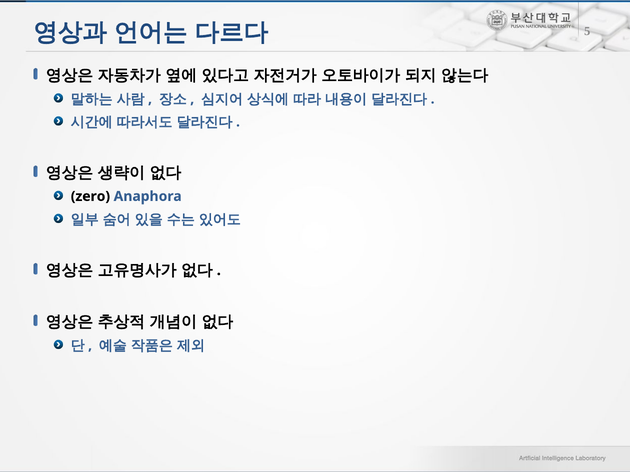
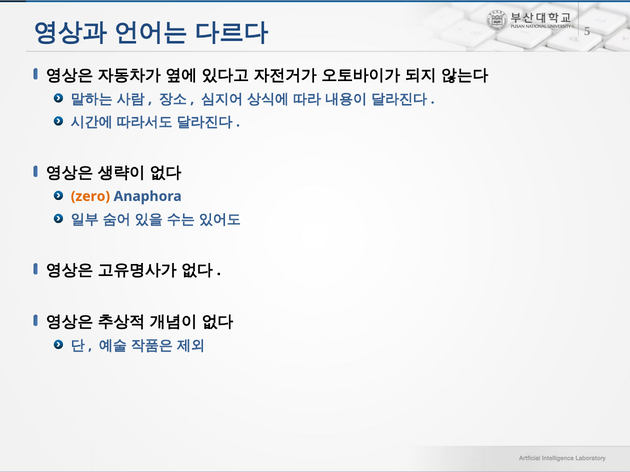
zero colour: black -> orange
